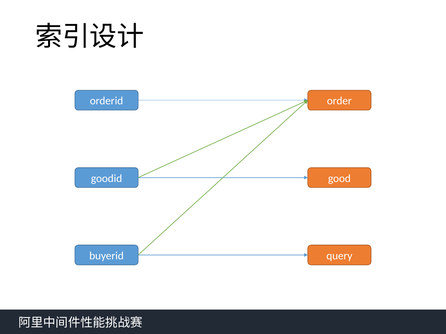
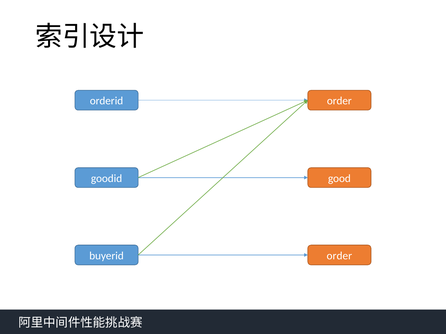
query at (339, 256): query -> order
